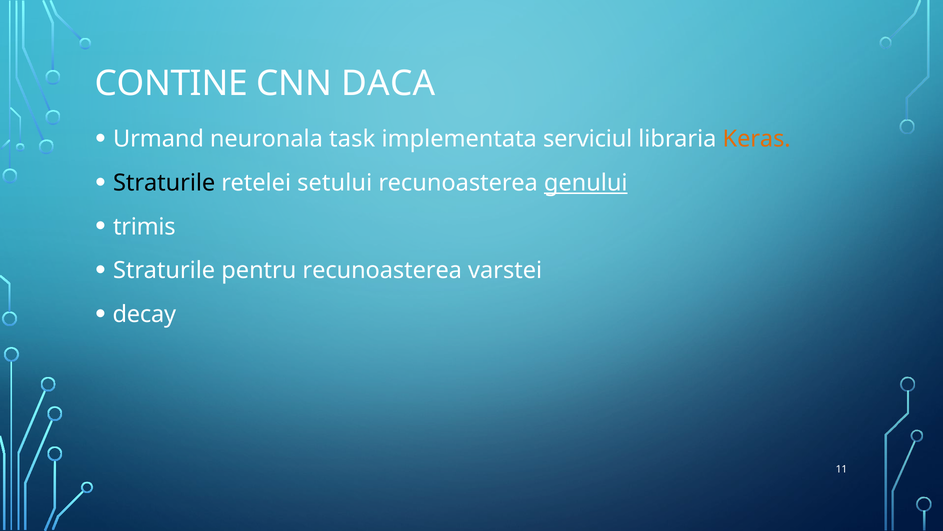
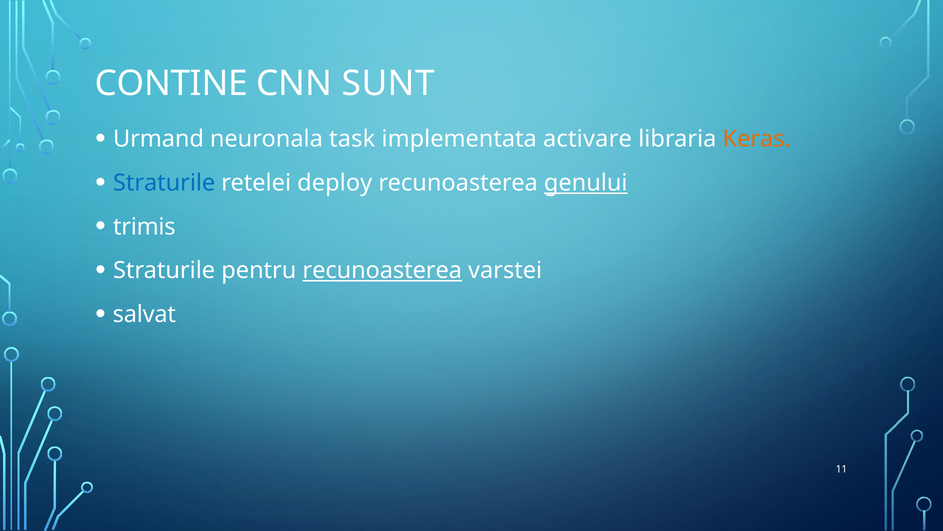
DACA: DACA -> SUNT
serviciul: serviciul -> activare
Straturile at (164, 183) colour: black -> blue
setului: setului -> deploy
recunoasterea at (382, 270) underline: none -> present
decay: decay -> salvat
